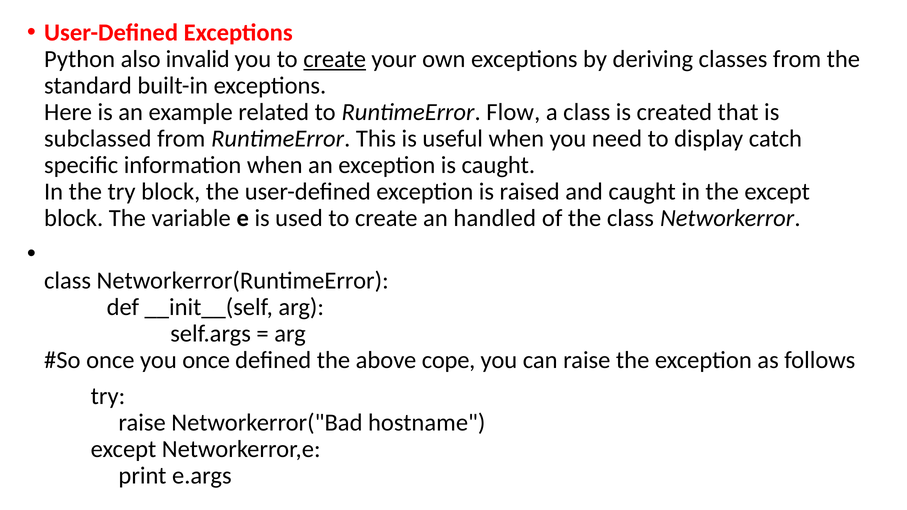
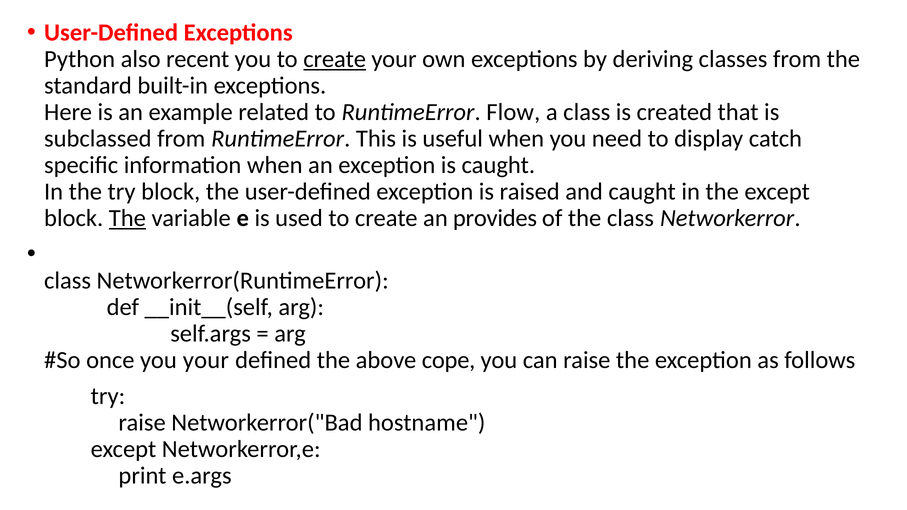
invalid: invalid -> recent
The at (127, 218) underline: none -> present
handled: handled -> provides
you once: once -> your
